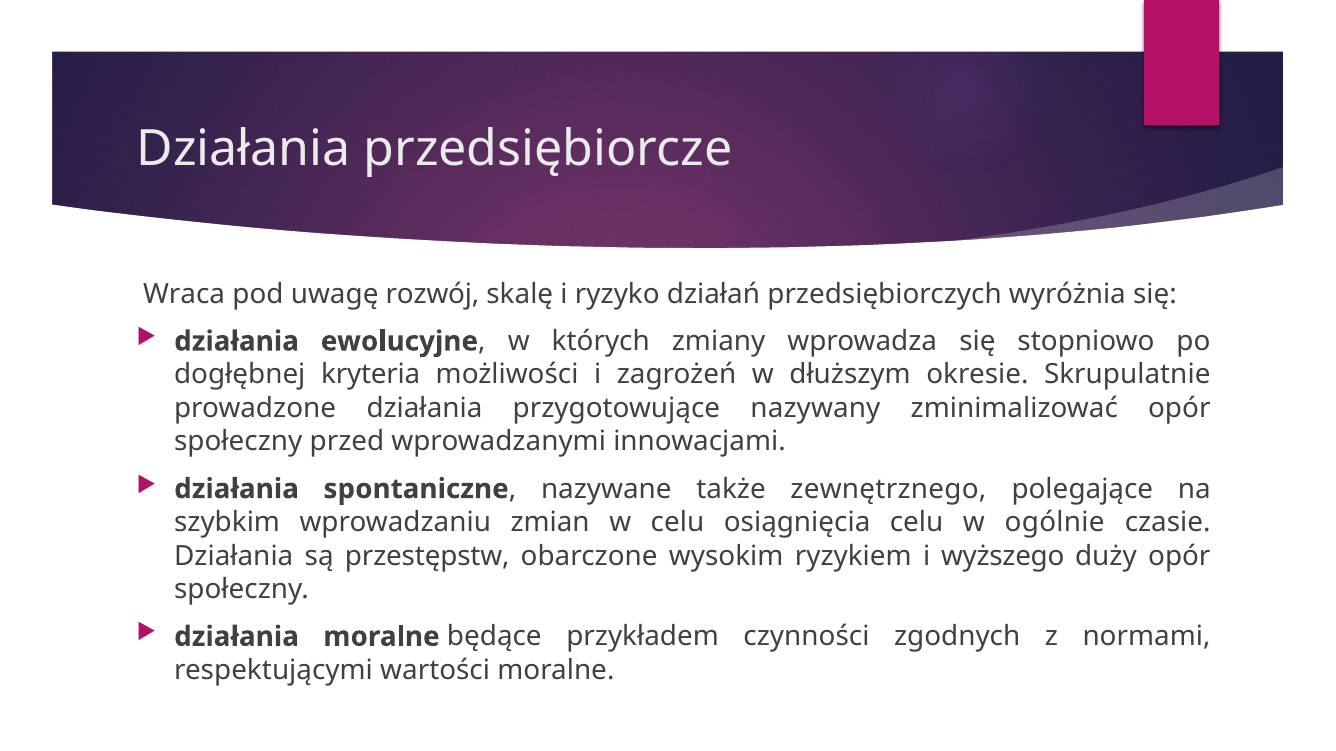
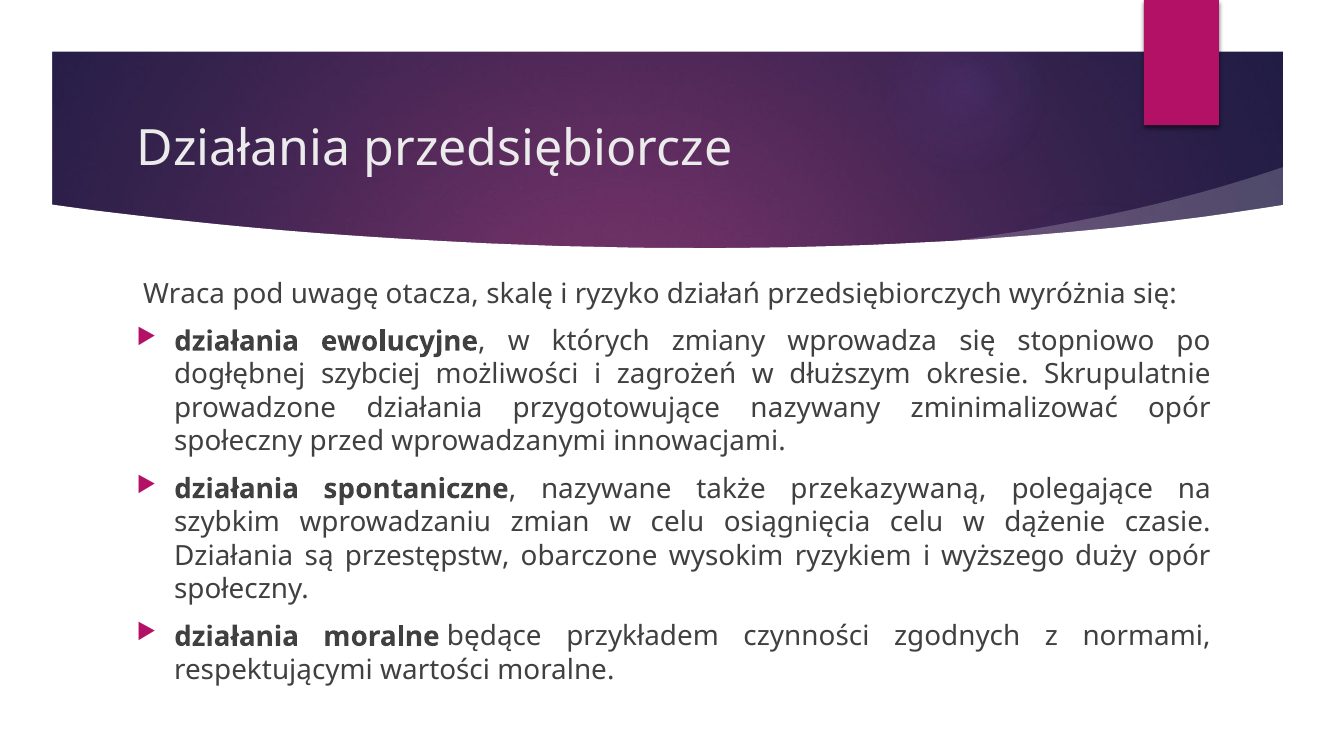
rozwój: rozwój -> otacza
kryteria: kryteria -> szybciej
zewnętrznego: zewnętrznego -> przekazywaną
ogólnie: ogólnie -> dążenie
